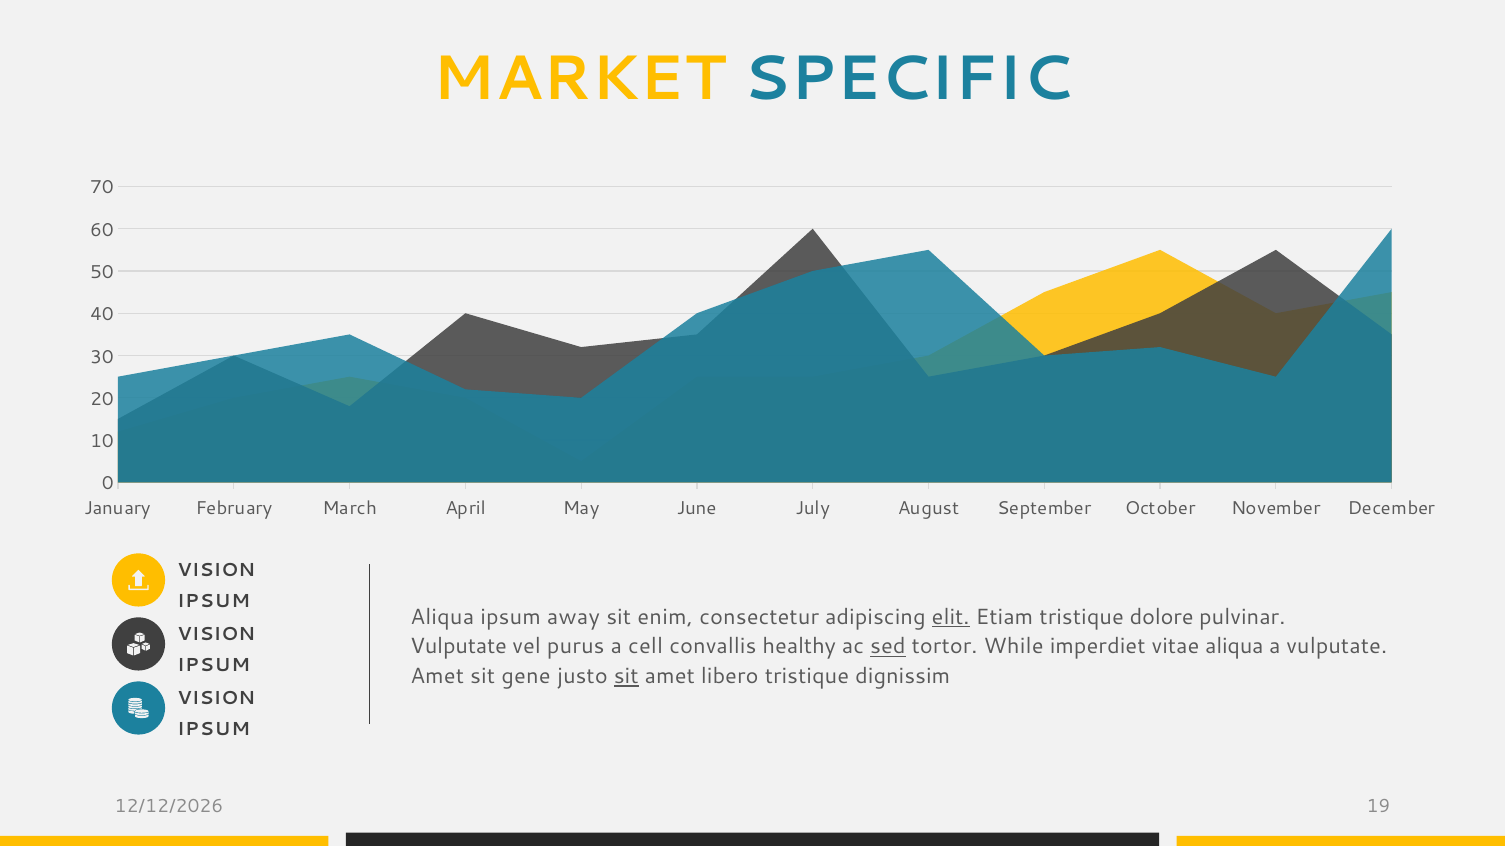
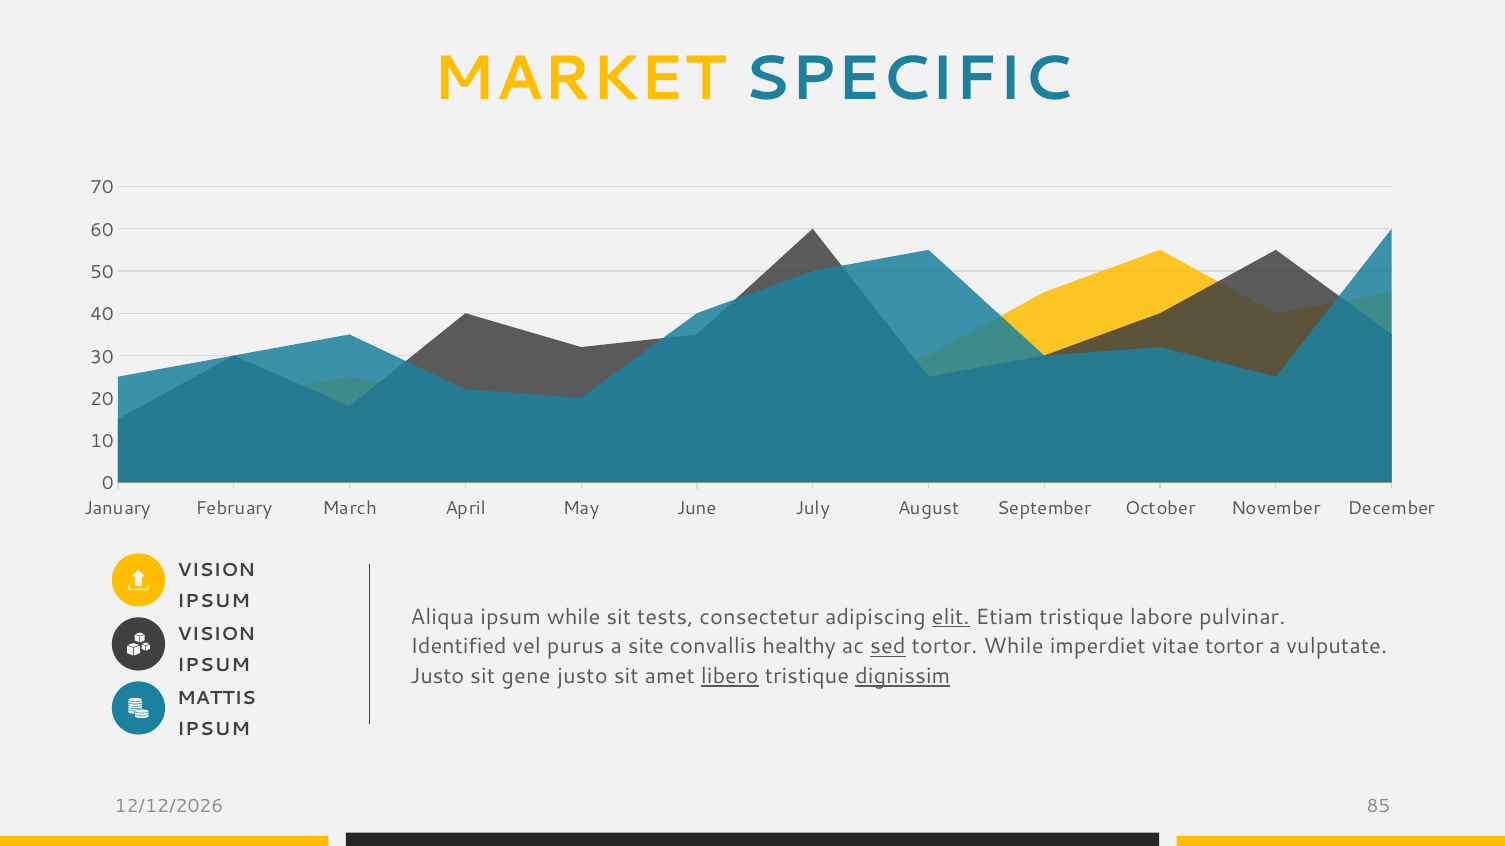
ipsum away: away -> while
enim: enim -> tests
dolore: dolore -> labore
Vulputate at (458, 647): Vulputate -> Identified
cell: cell -> site
vitae aliqua: aliqua -> tortor
Amet at (437, 677): Amet -> Justo
sit at (626, 677) underline: present -> none
libero underline: none -> present
dignissim underline: none -> present
VISION at (216, 699): VISION -> MATTIS
19: 19 -> 85
